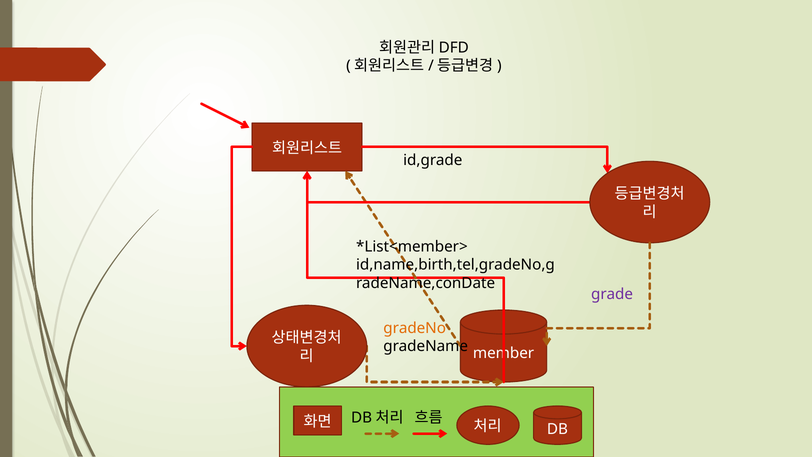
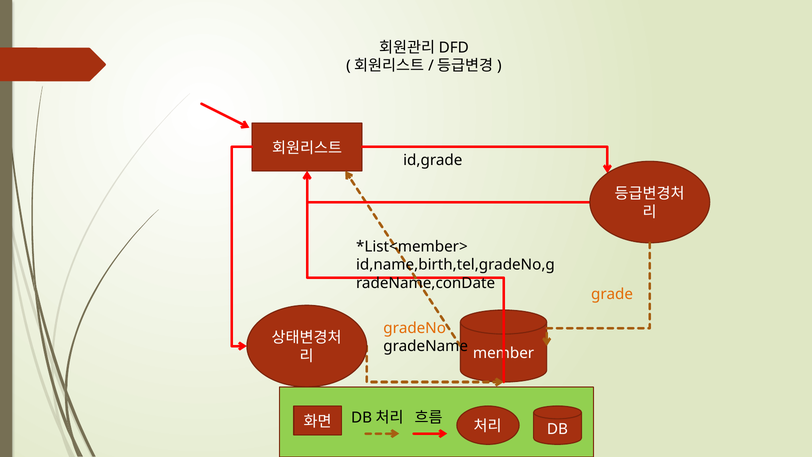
grade colour: purple -> orange
